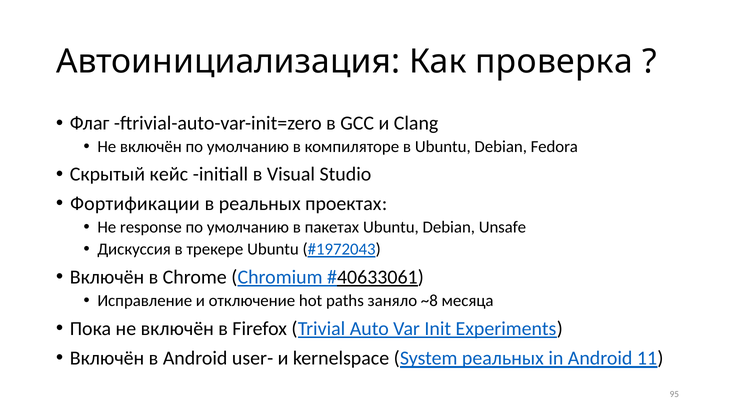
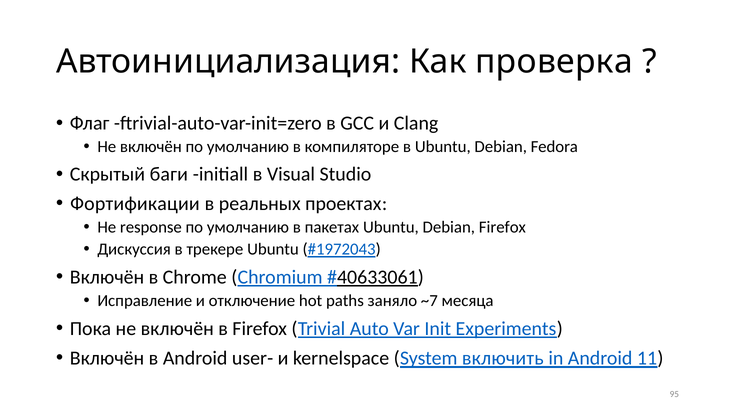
кейс: кейс -> баги
Debian Unsafe: Unsafe -> Firefox
~8: ~8 -> ~7
System реальных: реальных -> включить
